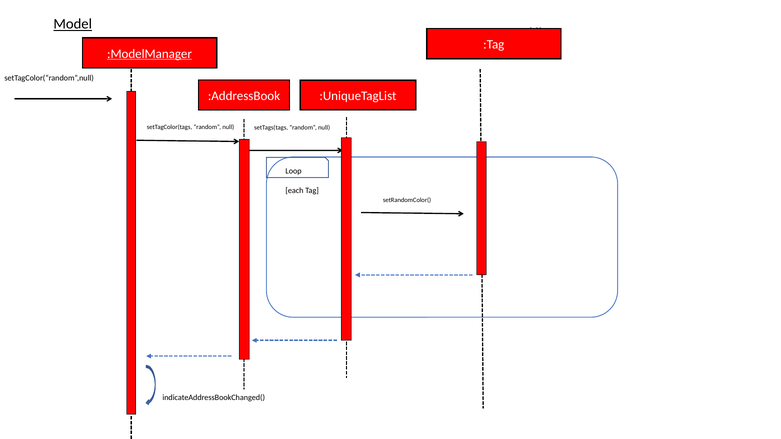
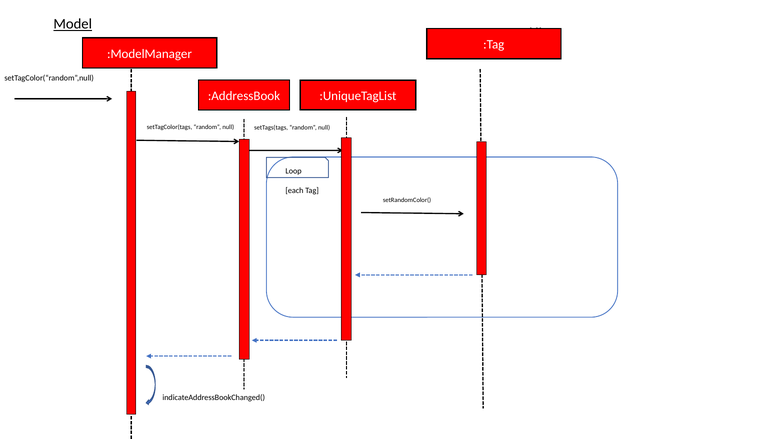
:ModelManager underline: present -> none
